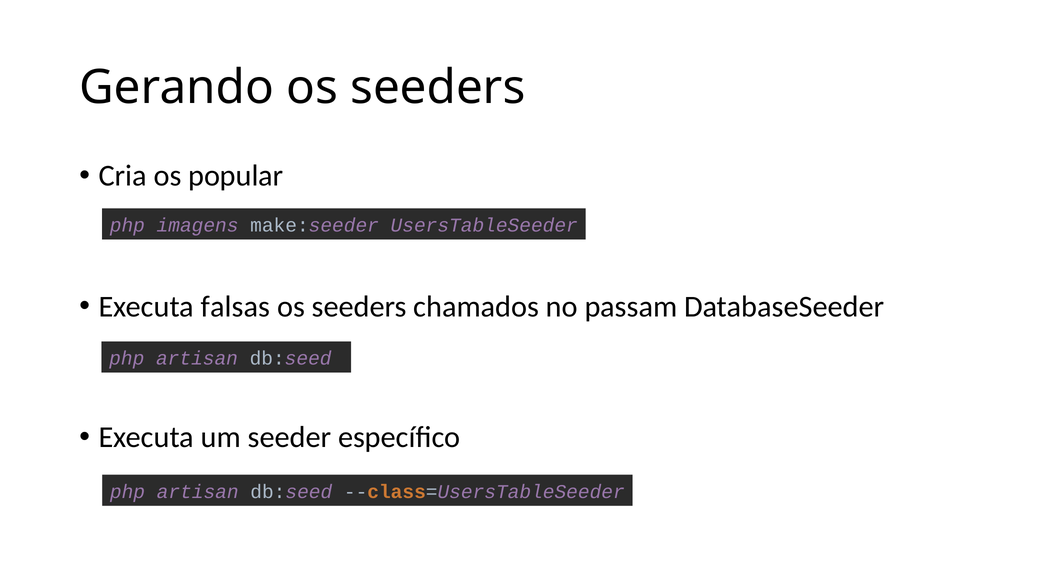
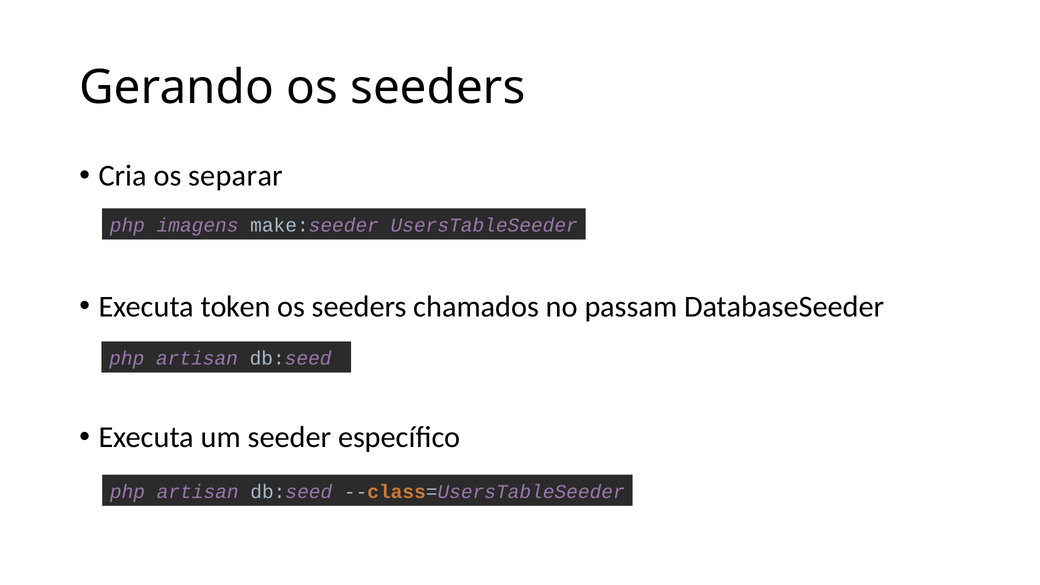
popular: popular -> separar
falsas: falsas -> token
